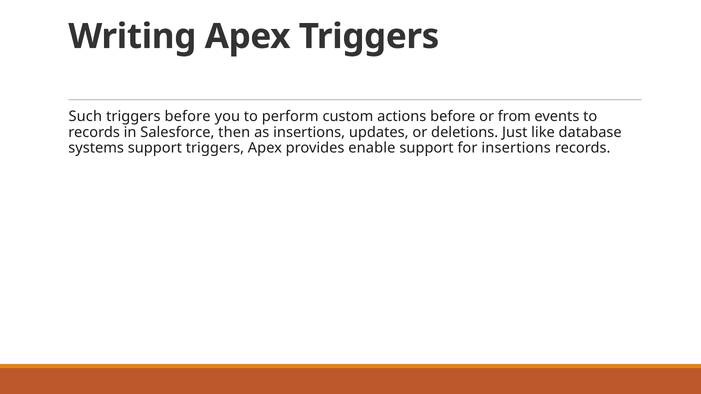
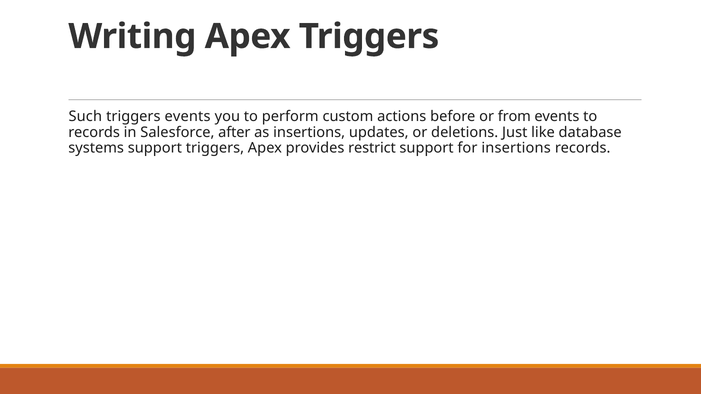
triggers before: before -> events
then: then -> after
enable: enable -> restrict
